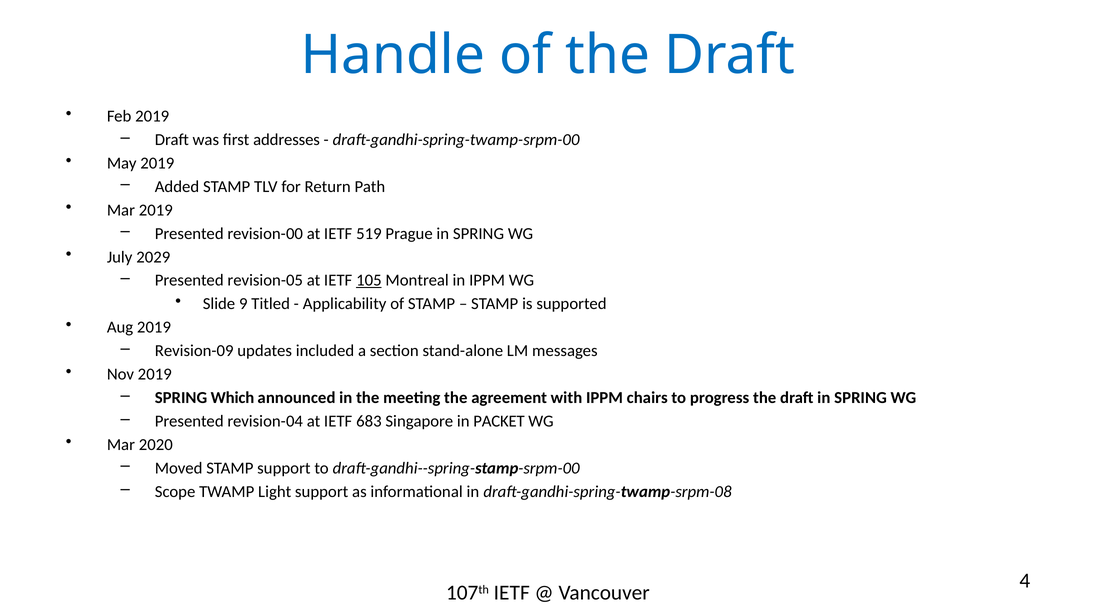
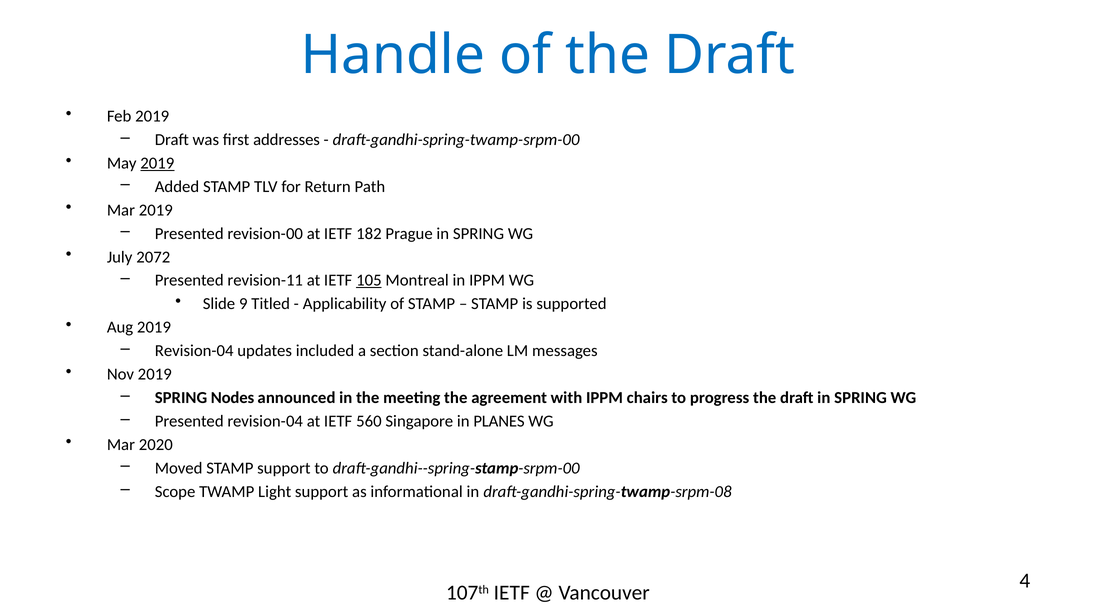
2019 at (157, 163) underline: none -> present
519: 519 -> 182
2029: 2029 -> 2072
revision-05: revision-05 -> revision-11
Revision-09 at (194, 351): Revision-09 -> Revision-04
Which: Which -> Nodes
683: 683 -> 560
PACKET: PACKET -> PLANES
